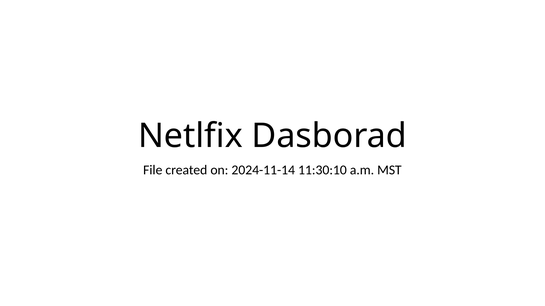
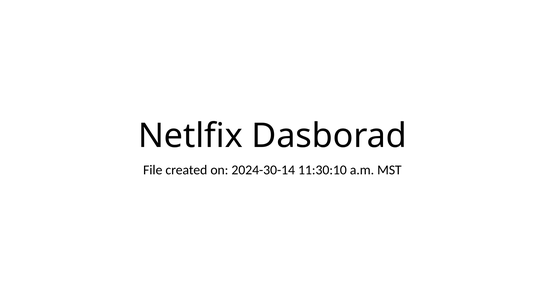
2024-11-14: 2024-11-14 -> 2024-30-14
